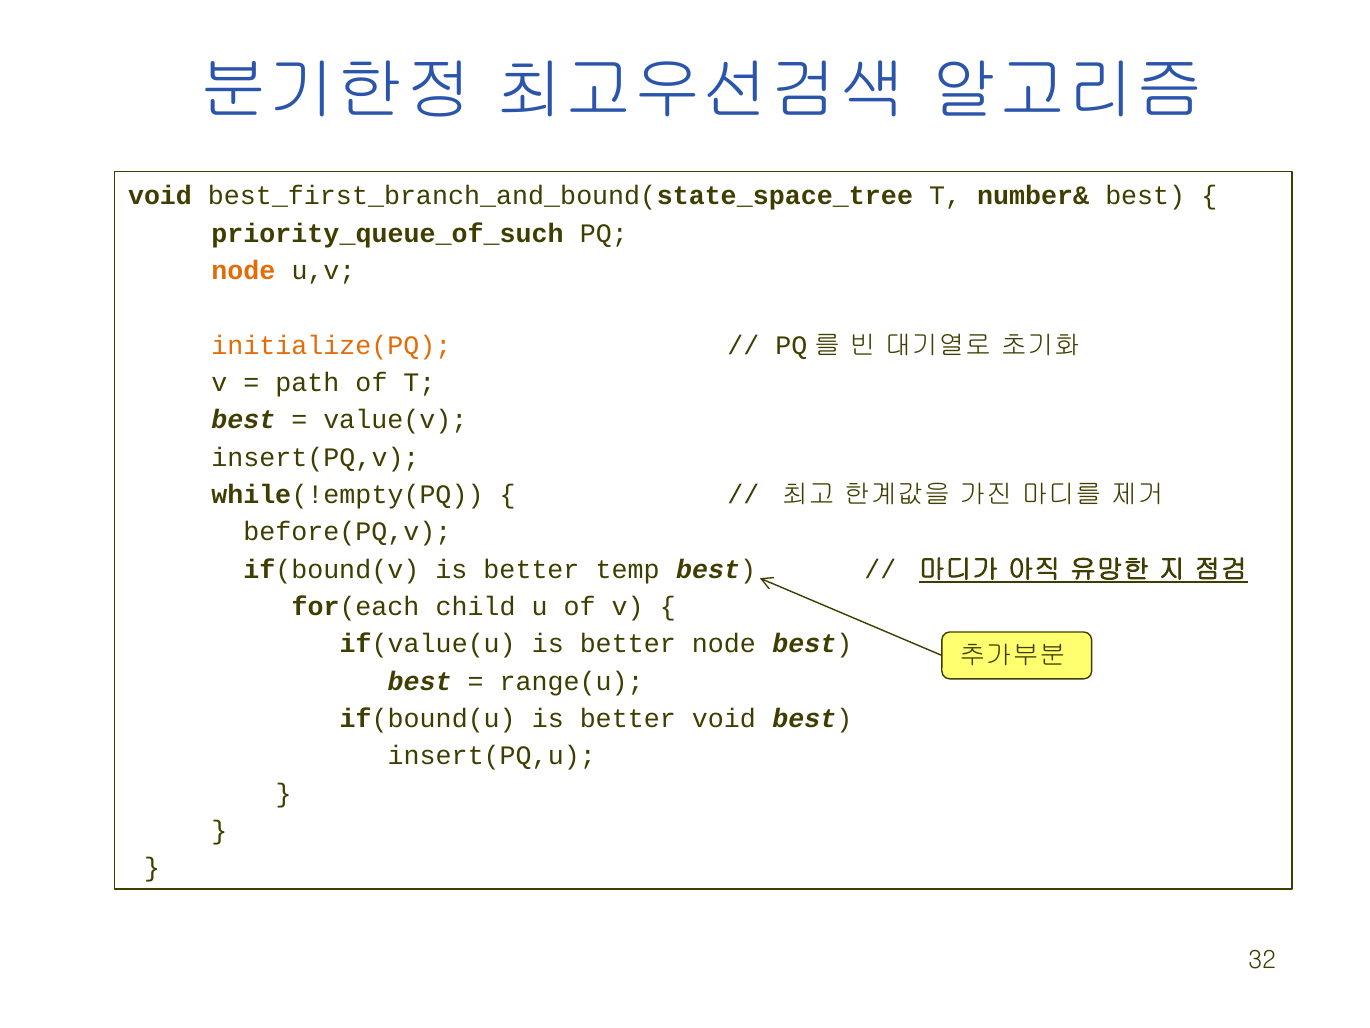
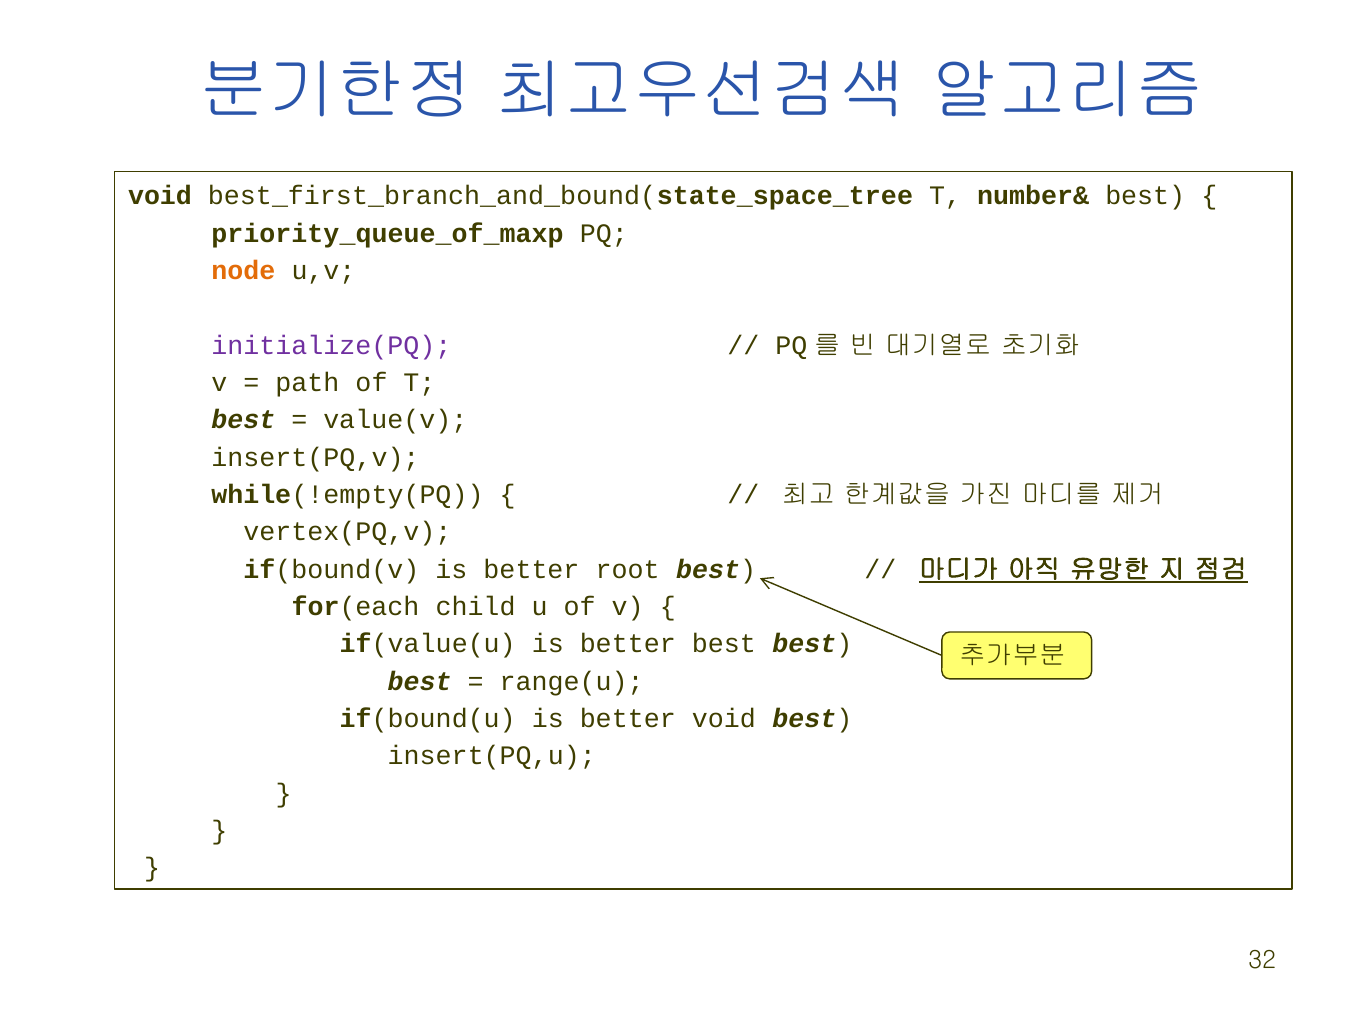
priority_queue_of_such: priority_queue_of_such -> priority_queue_of_maxp
initialize(PQ colour: orange -> purple
before(PQ,v: before(PQ,v -> vertex(PQ,v
temp: temp -> root
better node: node -> best
